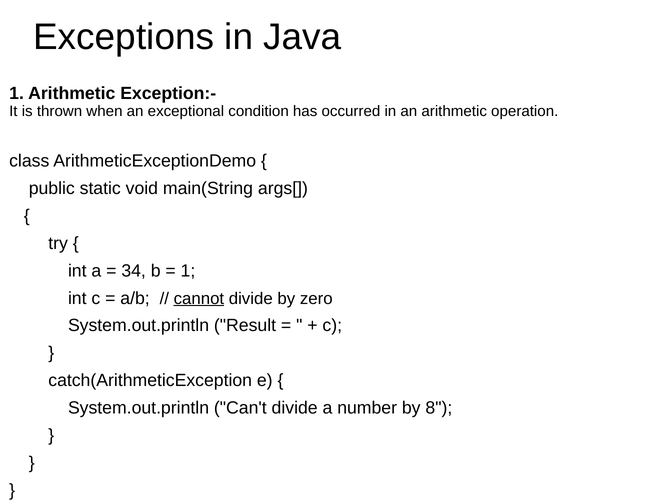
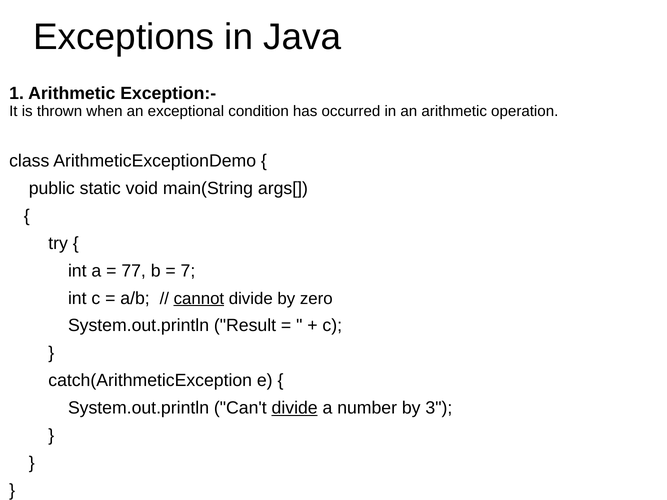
34: 34 -> 77
1 at (188, 271): 1 -> 7
divide at (295, 408) underline: none -> present
8: 8 -> 3
